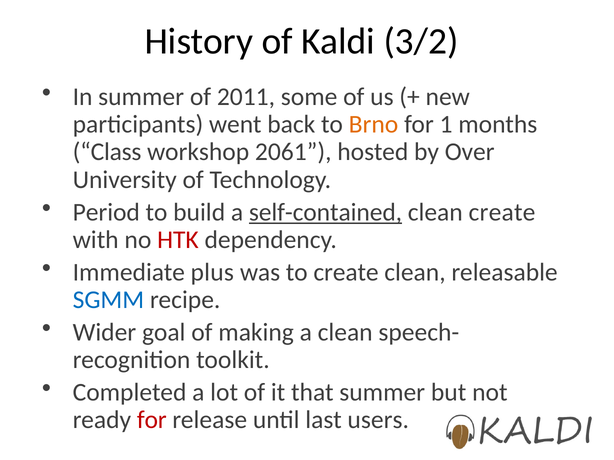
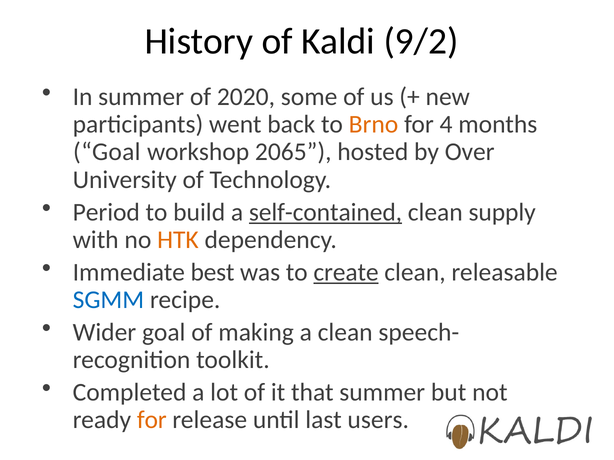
3/2: 3/2 -> 9/2
2011: 2011 -> 2020
1: 1 -> 4
Class at (107, 152): Class -> Goal
2061: 2061 -> 2065
clean create: create -> supply
HTK colour: red -> orange
plus: plus -> best
create at (346, 273) underline: none -> present
for at (152, 421) colour: red -> orange
